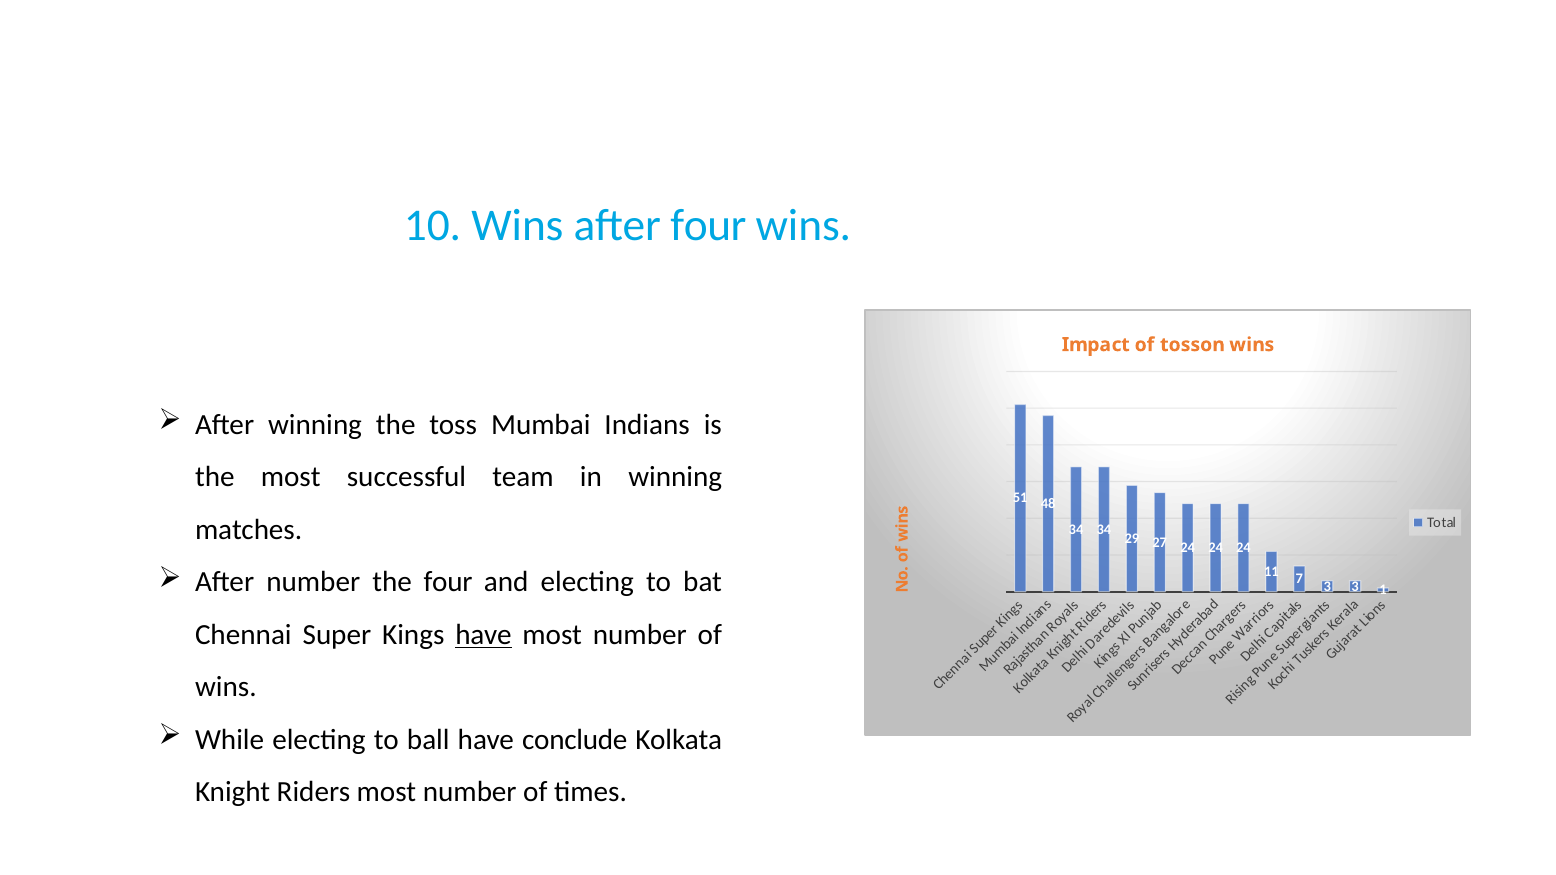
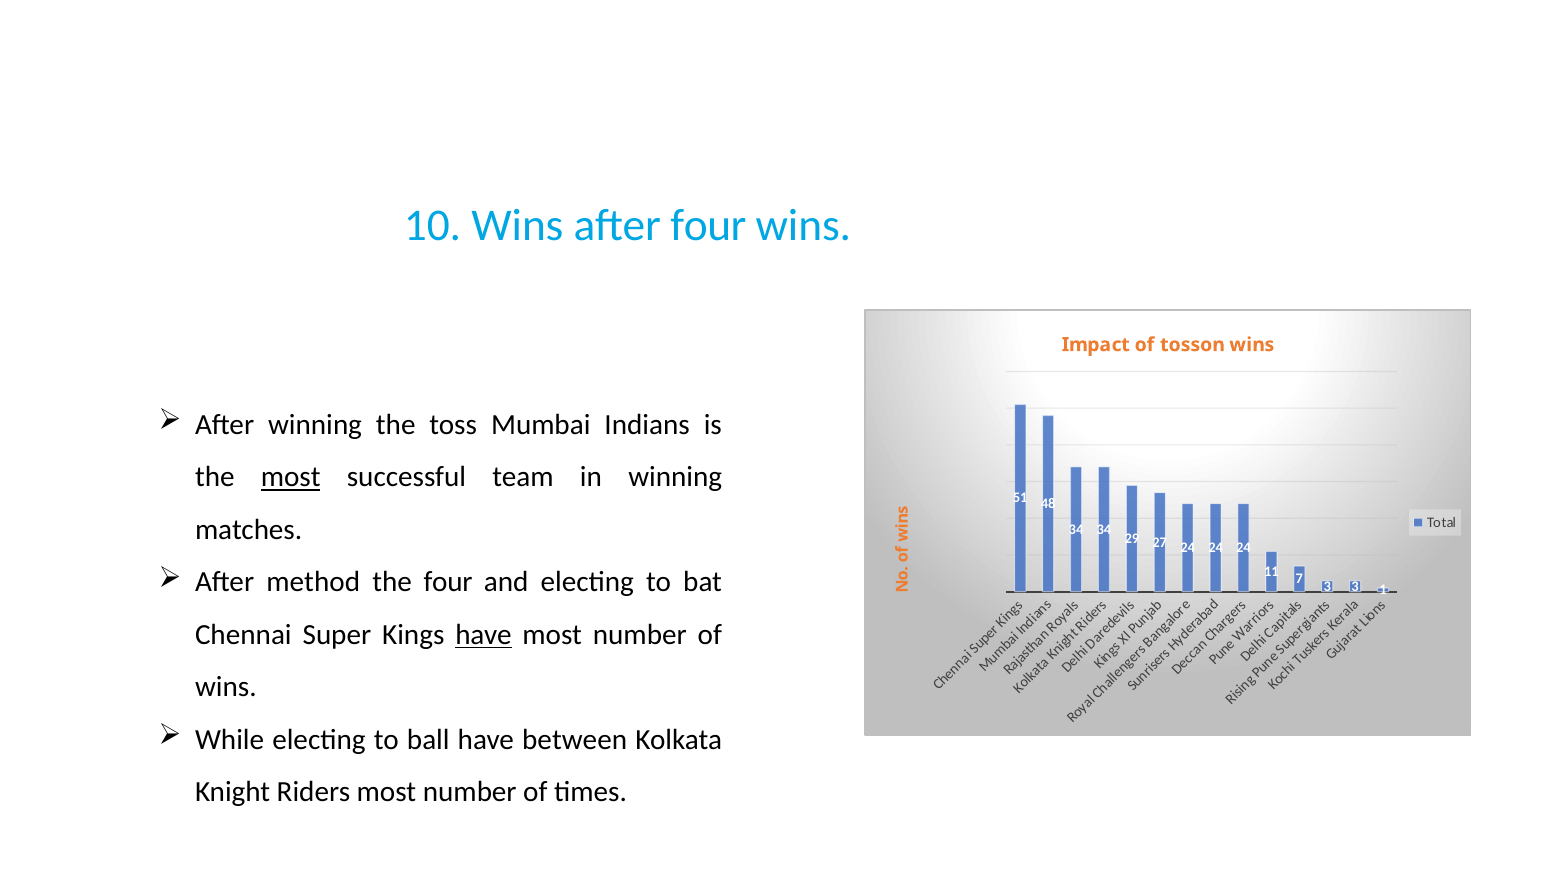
most at (291, 477) underline: none -> present
After number: number -> method
conclude: conclude -> between
